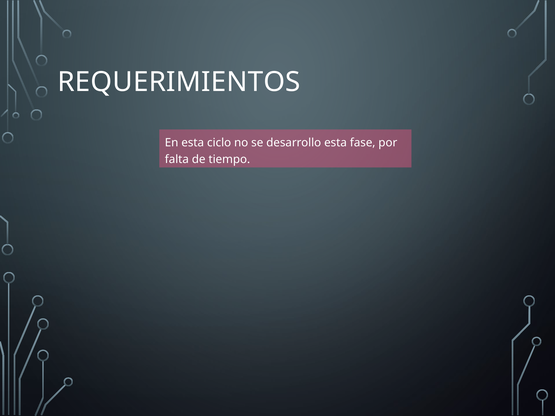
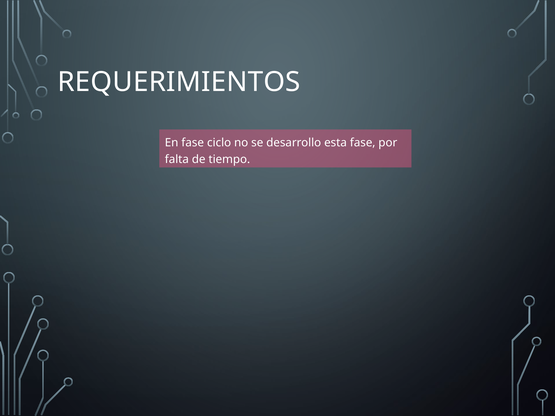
En esta: esta -> fase
